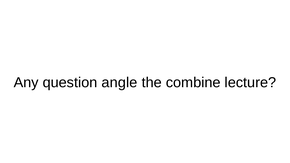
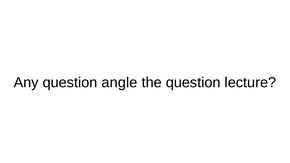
the combine: combine -> question
